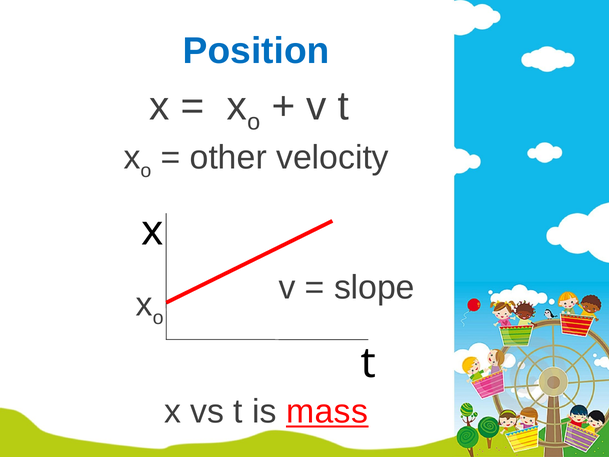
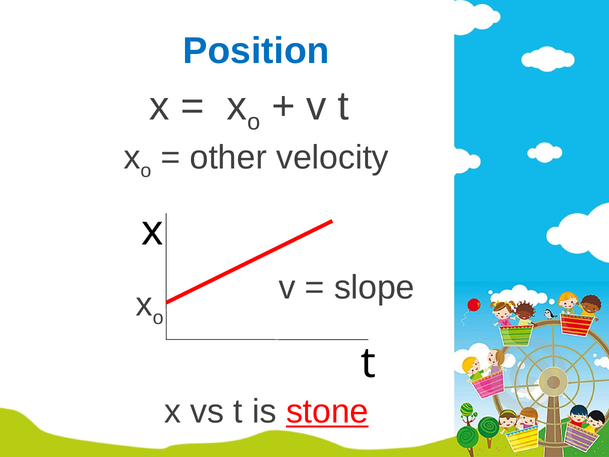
mass: mass -> stone
